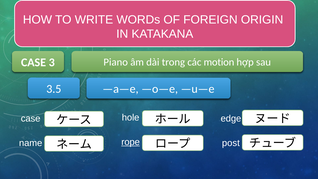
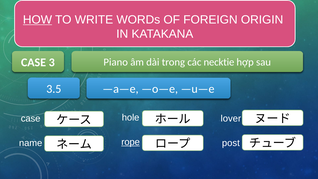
HOW underline: none -> present
motion: motion -> necktie
edge: edge -> lover
